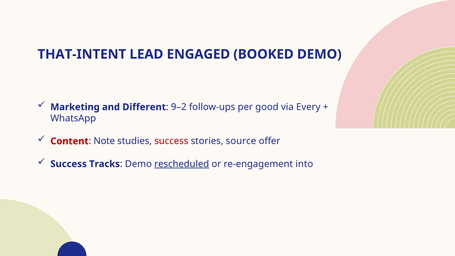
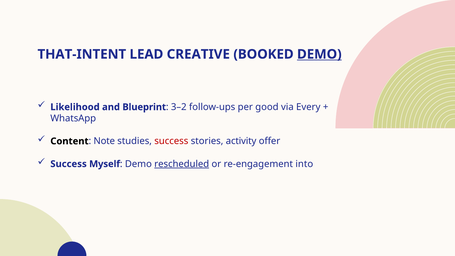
ENGAGED: ENGAGED -> CREATIVE
DEMO at (319, 54) underline: none -> present
Marketing: Marketing -> Likelihood
Different: Different -> Blueprint
9–2: 9–2 -> 3–2
Content colour: red -> black
source: source -> activity
Tracks: Tracks -> Myself
